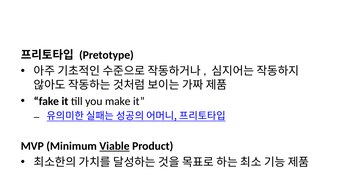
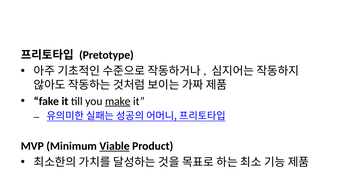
make underline: none -> present
